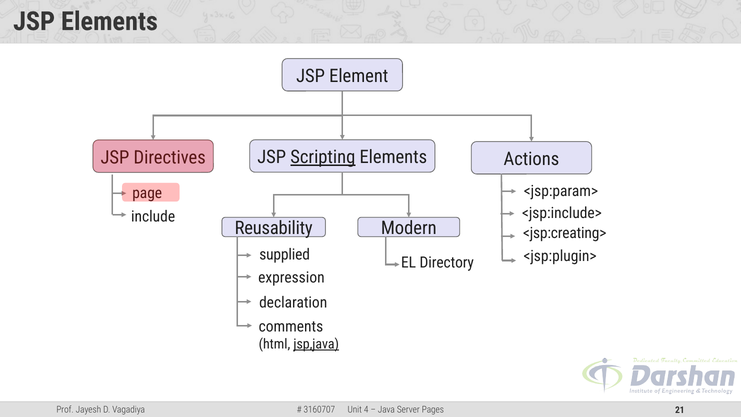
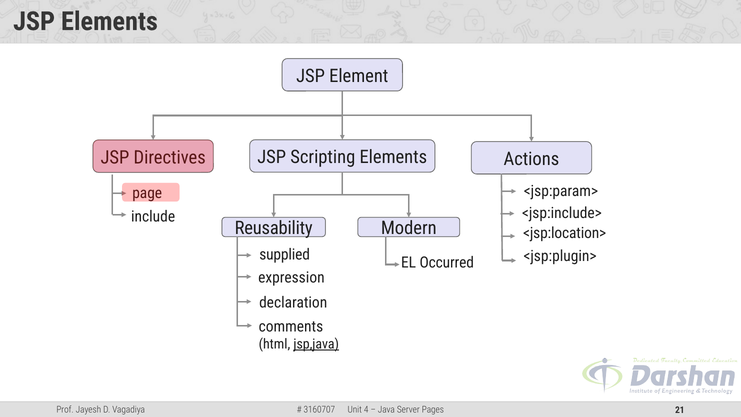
Scripting underline: present -> none
<jsp:creating>: <jsp:creating> -> <jsp:location>
Directory: Directory -> Occurred
